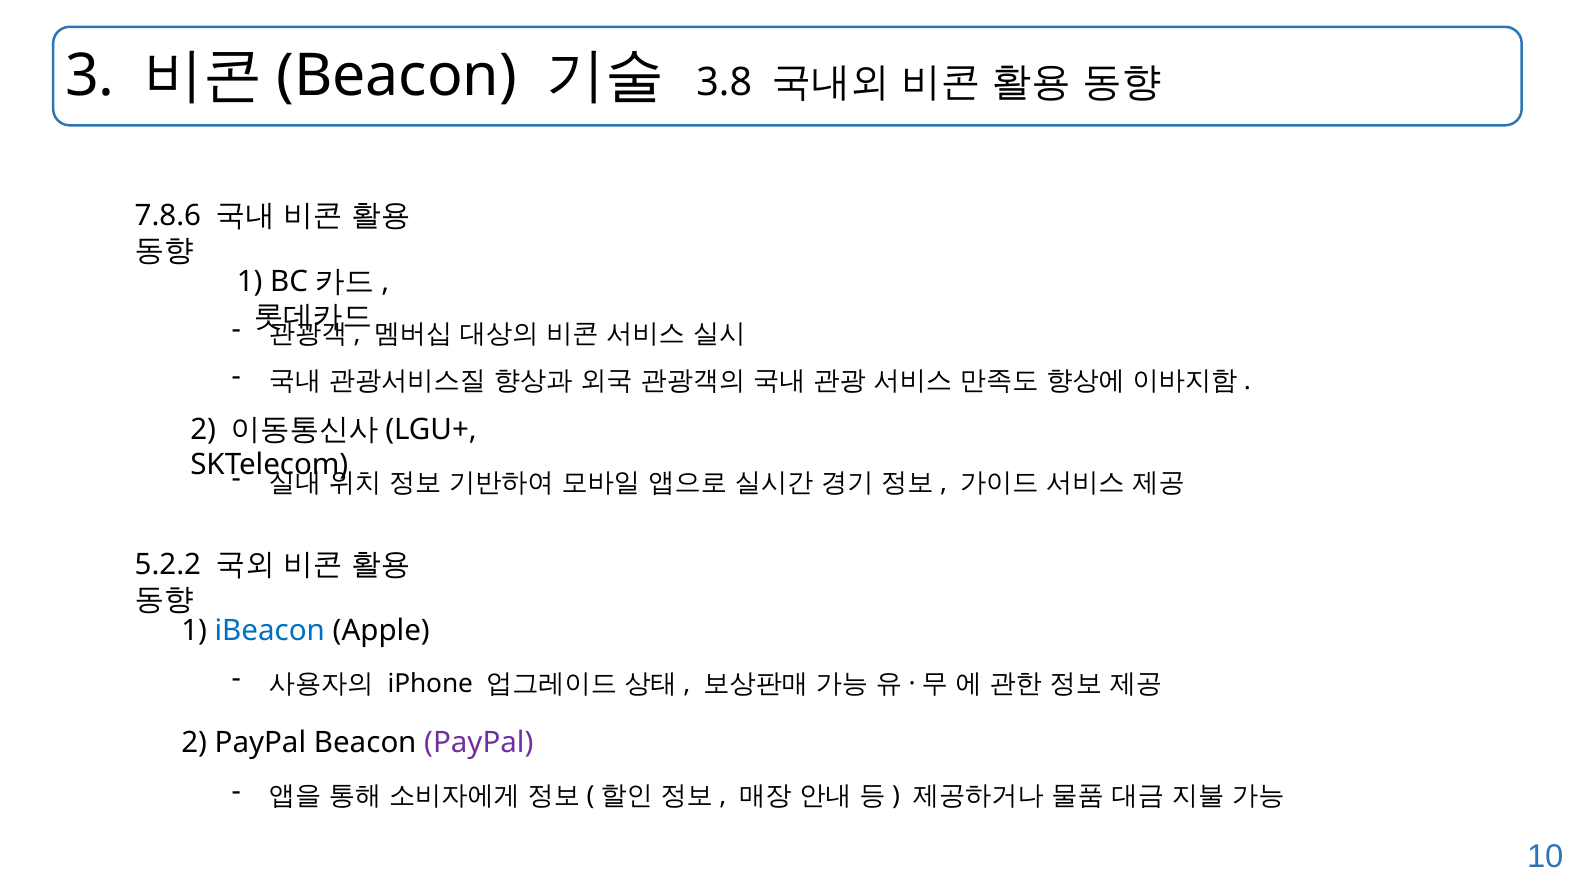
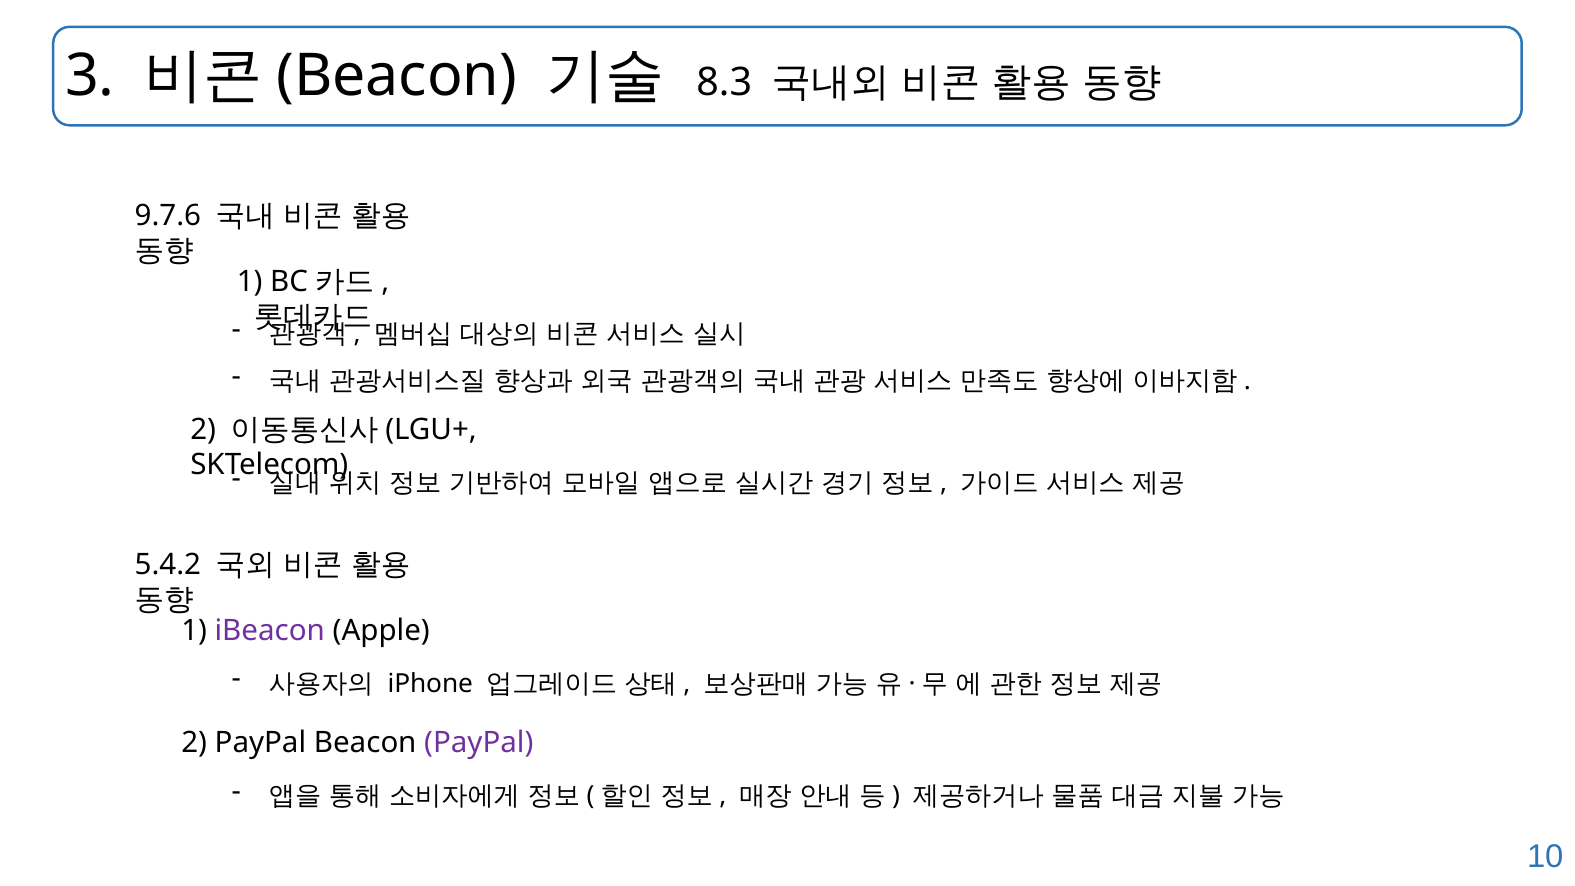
3.8: 3.8 -> 8.3
7.8.6: 7.8.6 -> 9.7.6
5.2.2: 5.2.2 -> 5.4.2
iBeacon colour: blue -> purple
